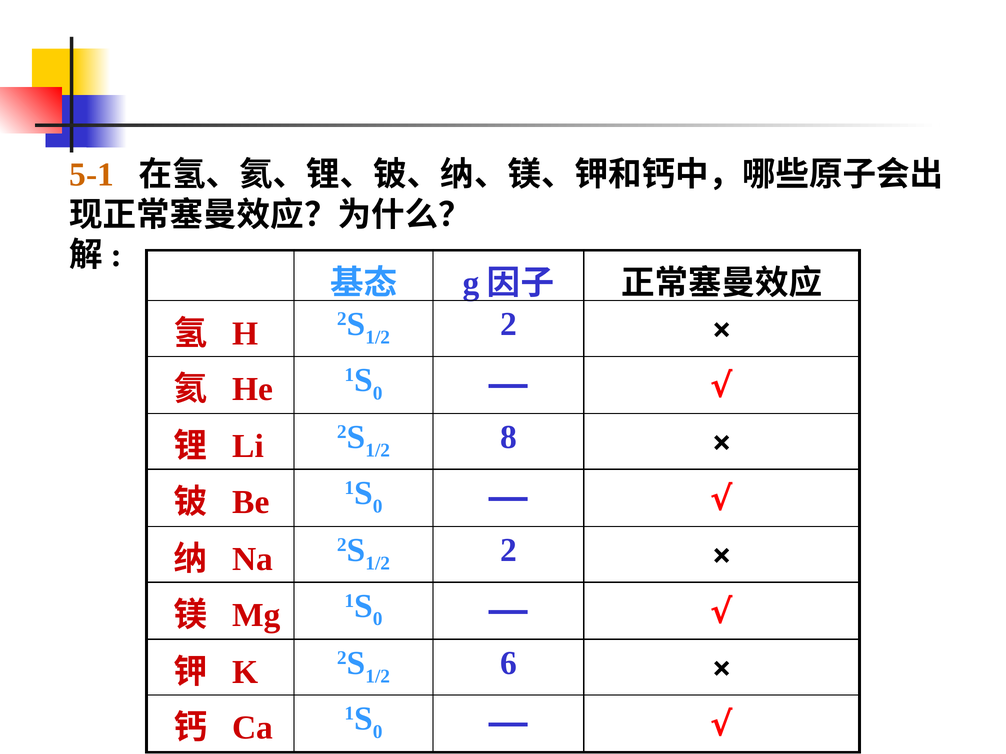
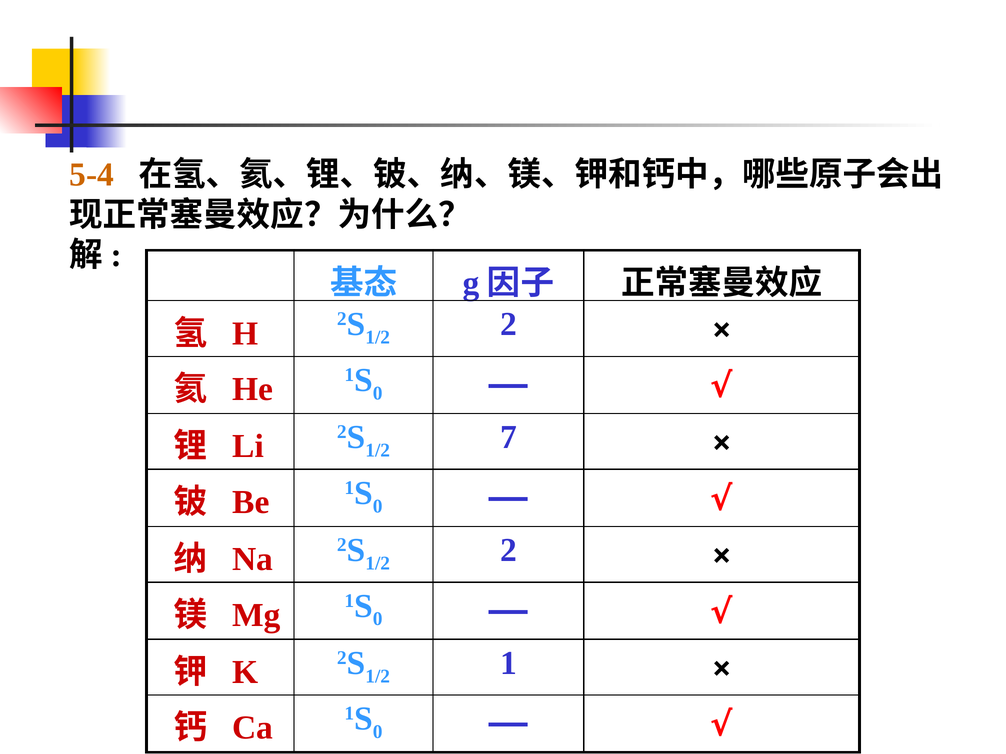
5-1: 5-1 -> 5-4
8: 8 -> 7
6: 6 -> 1
